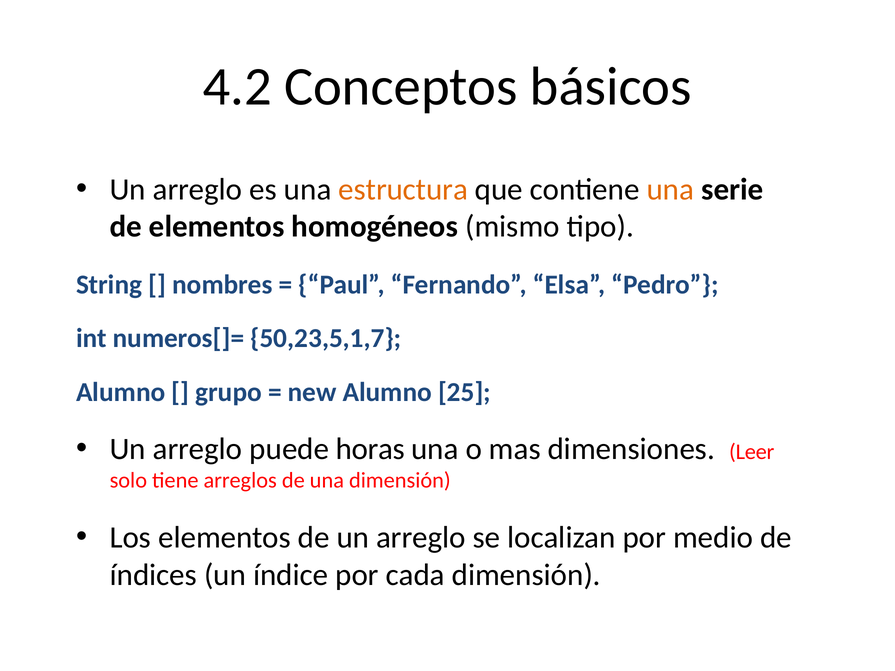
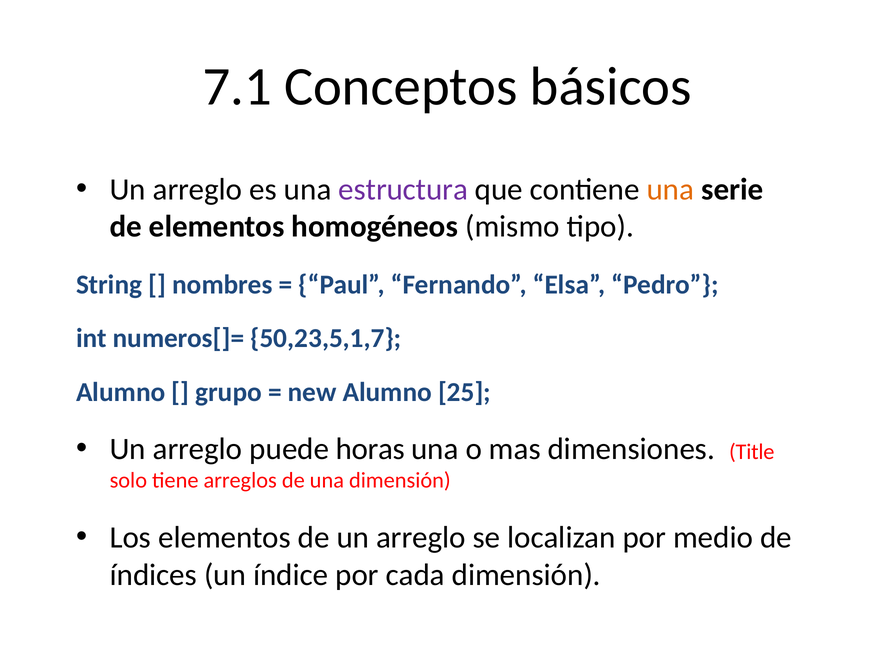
4.2: 4.2 -> 7.1
estructura colour: orange -> purple
Leer: Leer -> Title
